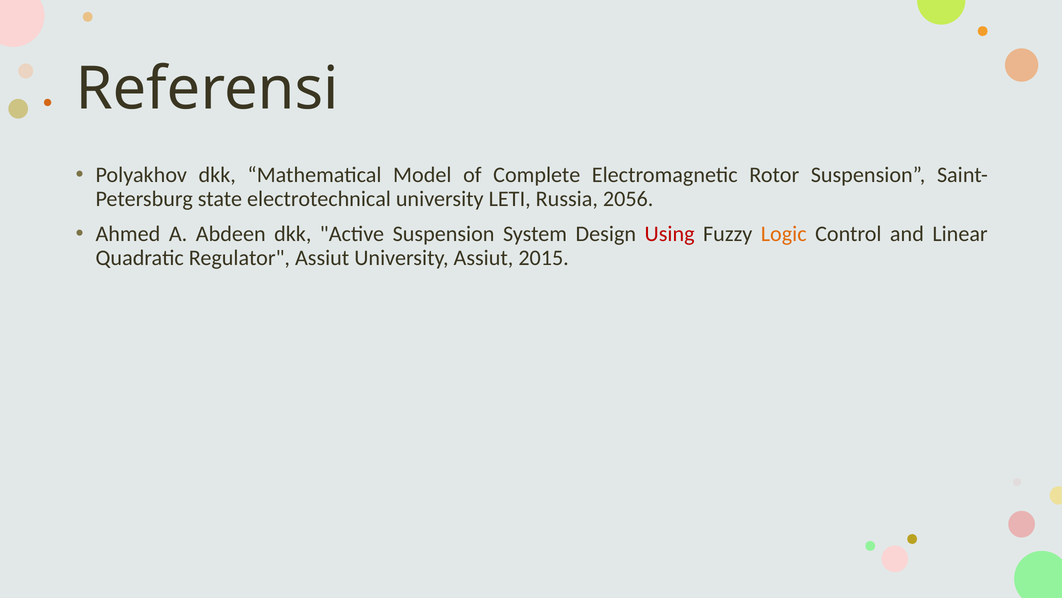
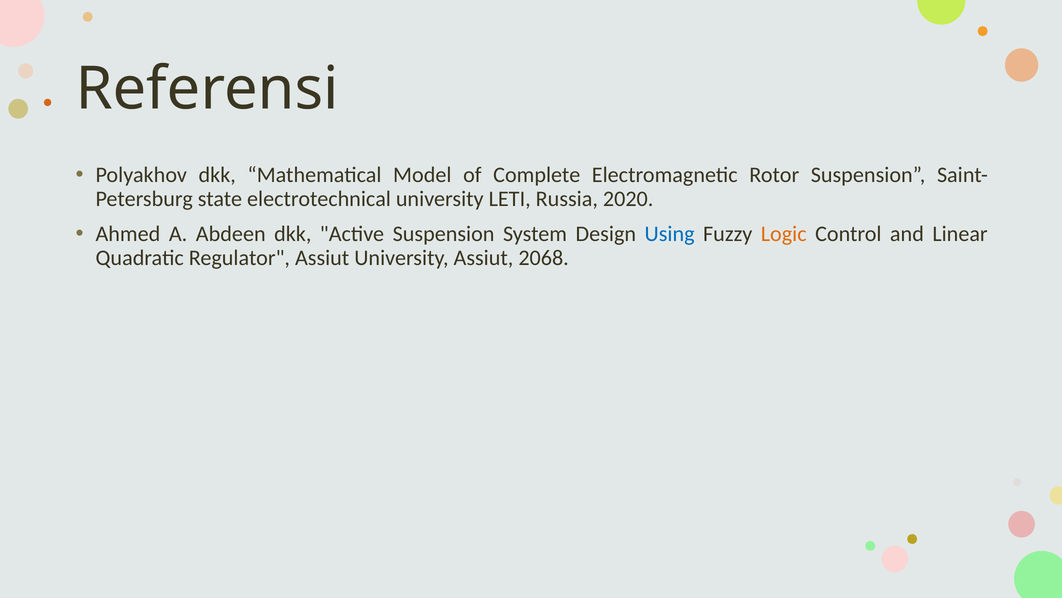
2056: 2056 -> 2020
Using colour: red -> blue
2015: 2015 -> 2068
